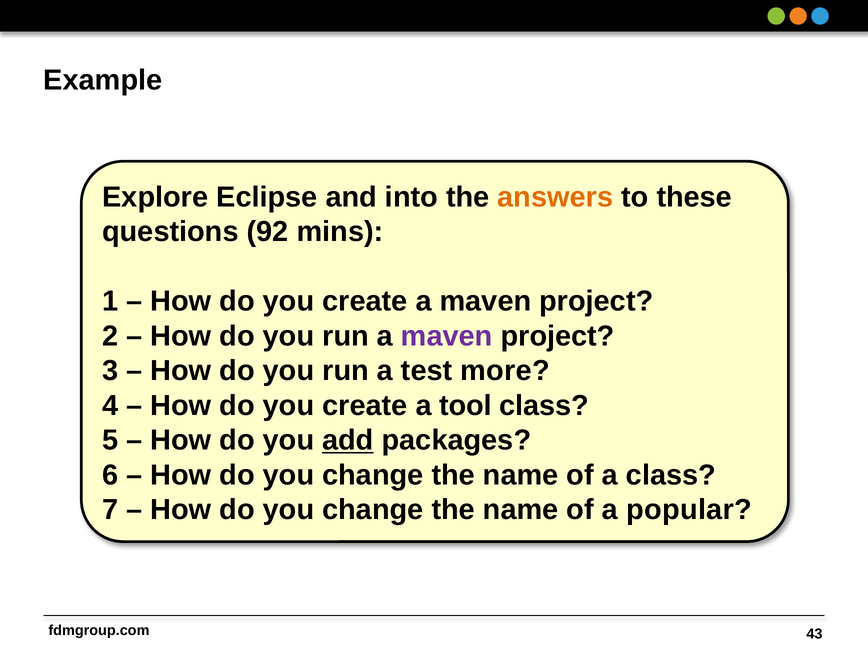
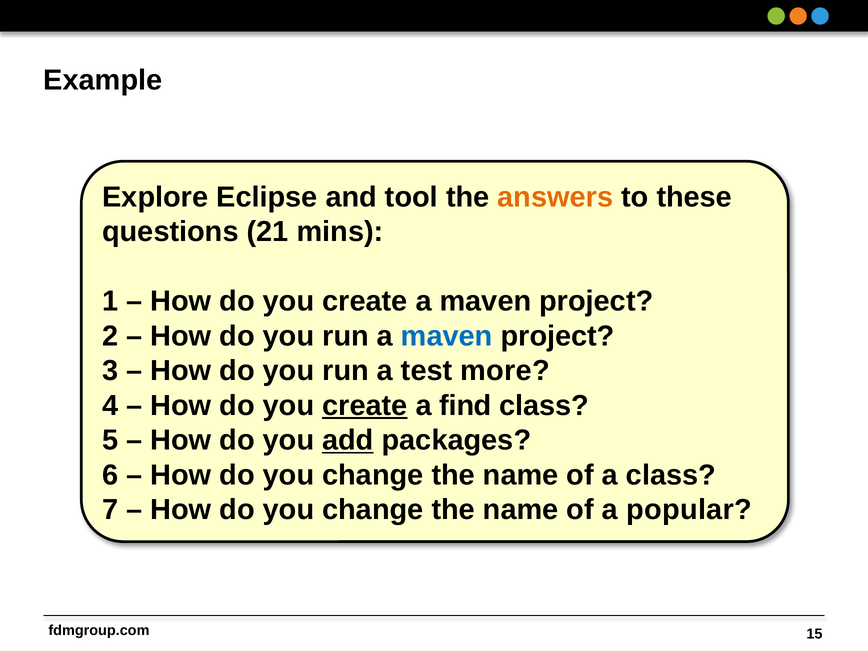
into: into -> tool
92: 92 -> 21
maven at (447, 336) colour: purple -> blue
create at (365, 406) underline: none -> present
tool: tool -> find
43: 43 -> 15
